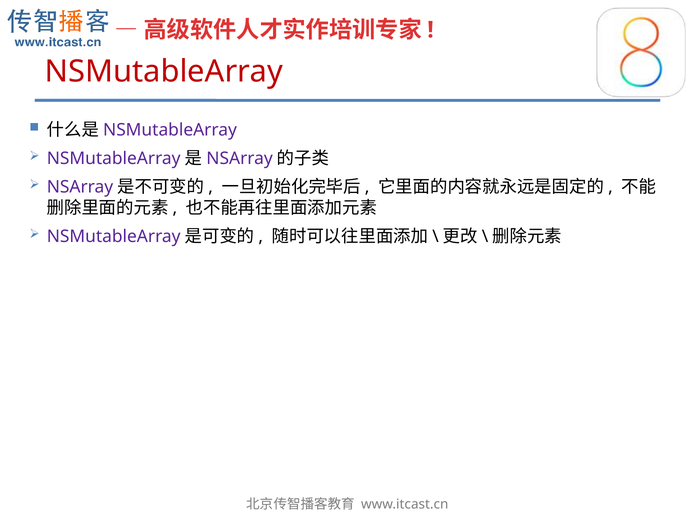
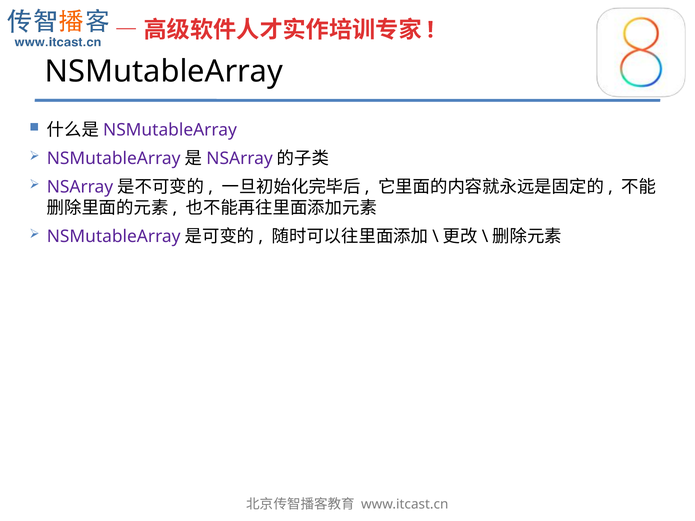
NSMutableArray colour: red -> black
